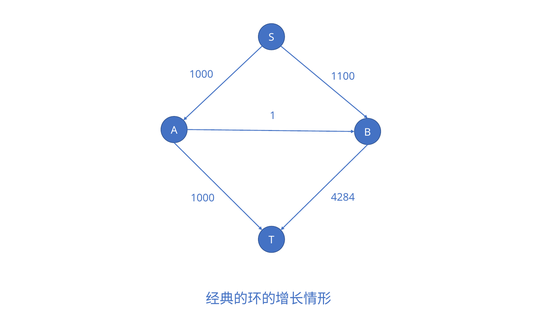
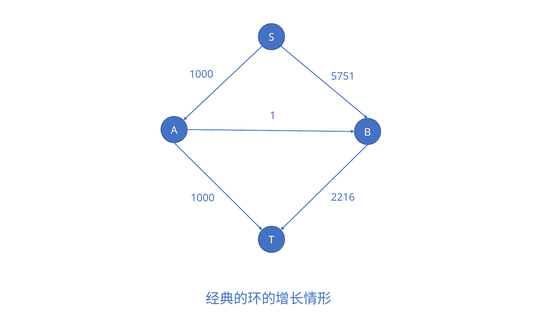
1100: 1100 -> 5751
4284: 4284 -> 2216
